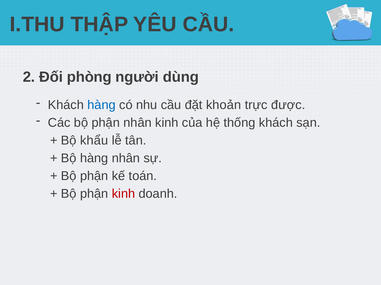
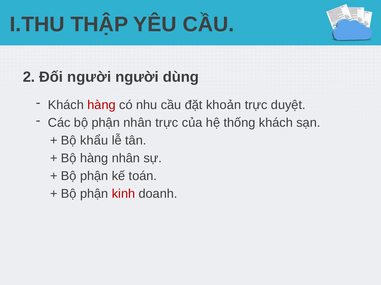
Đối phòng: phòng -> người
hàng at (102, 105) colour: blue -> red
được: được -> duyệt
nhân kinh: kinh -> trực
